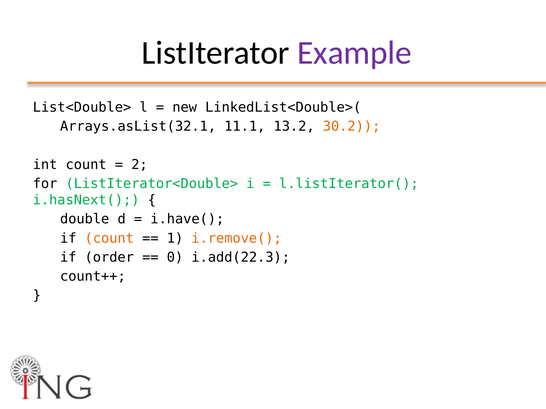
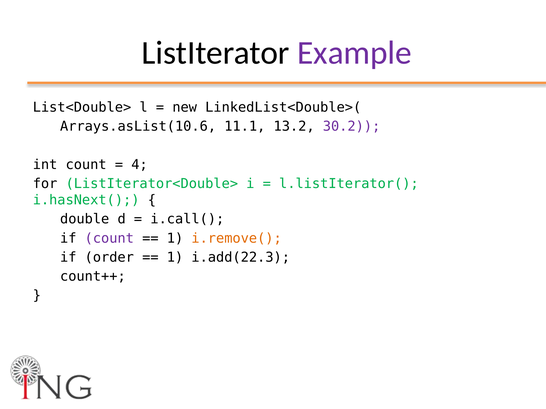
Arrays.asList(32.1: Arrays.asList(32.1 -> Arrays.asList(10.6
30.2 colour: orange -> purple
2: 2 -> 4
i.have(: i.have( -> i.call(
count at (109, 238) colour: orange -> purple
0 at (175, 258): 0 -> 1
